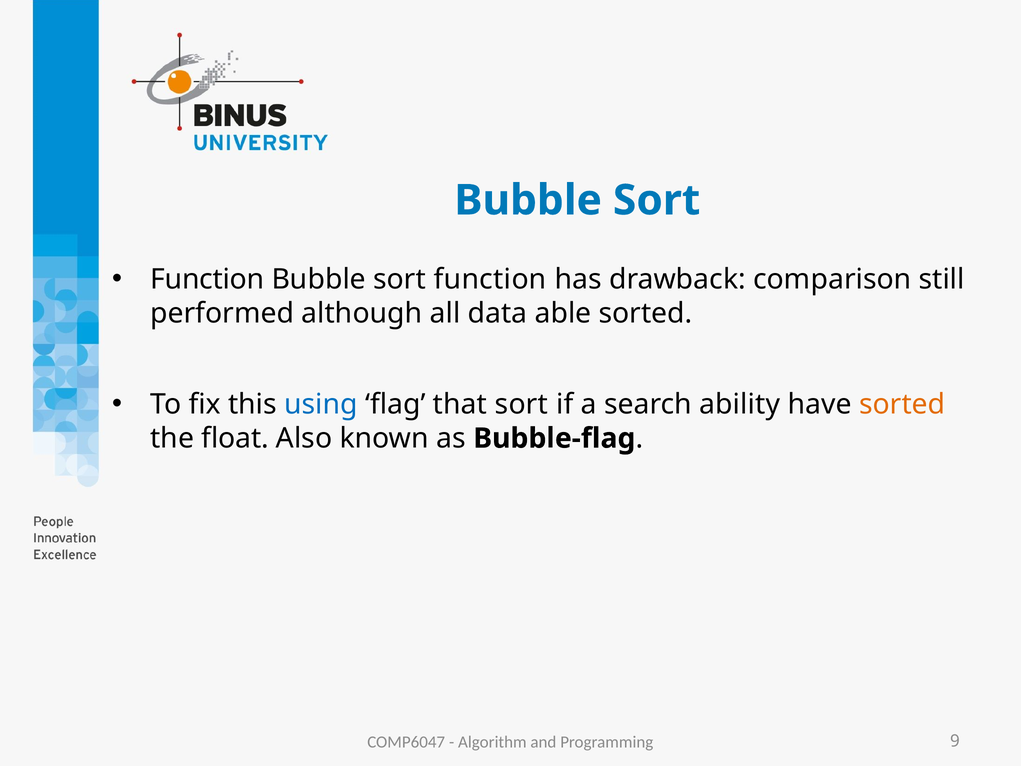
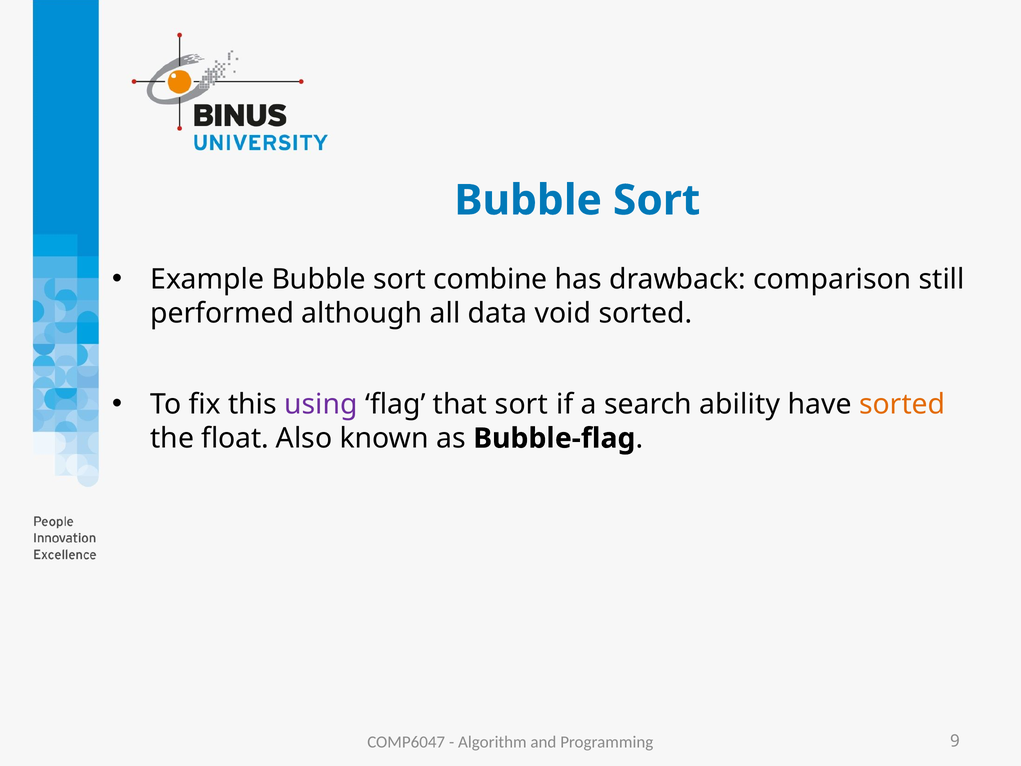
Function at (207, 279): Function -> Example
sort function: function -> combine
able: able -> void
using colour: blue -> purple
